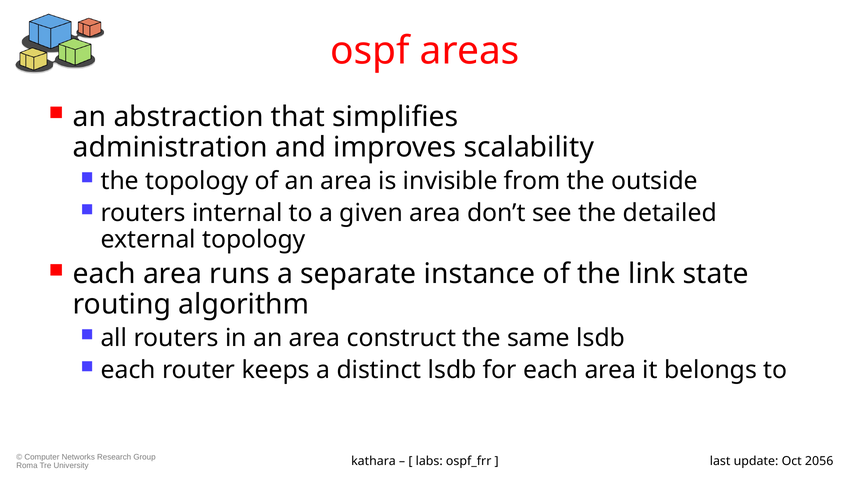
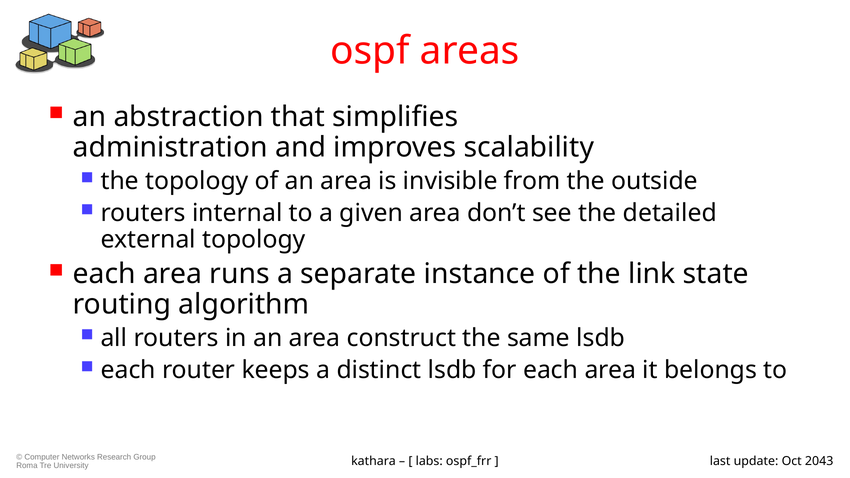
2056: 2056 -> 2043
